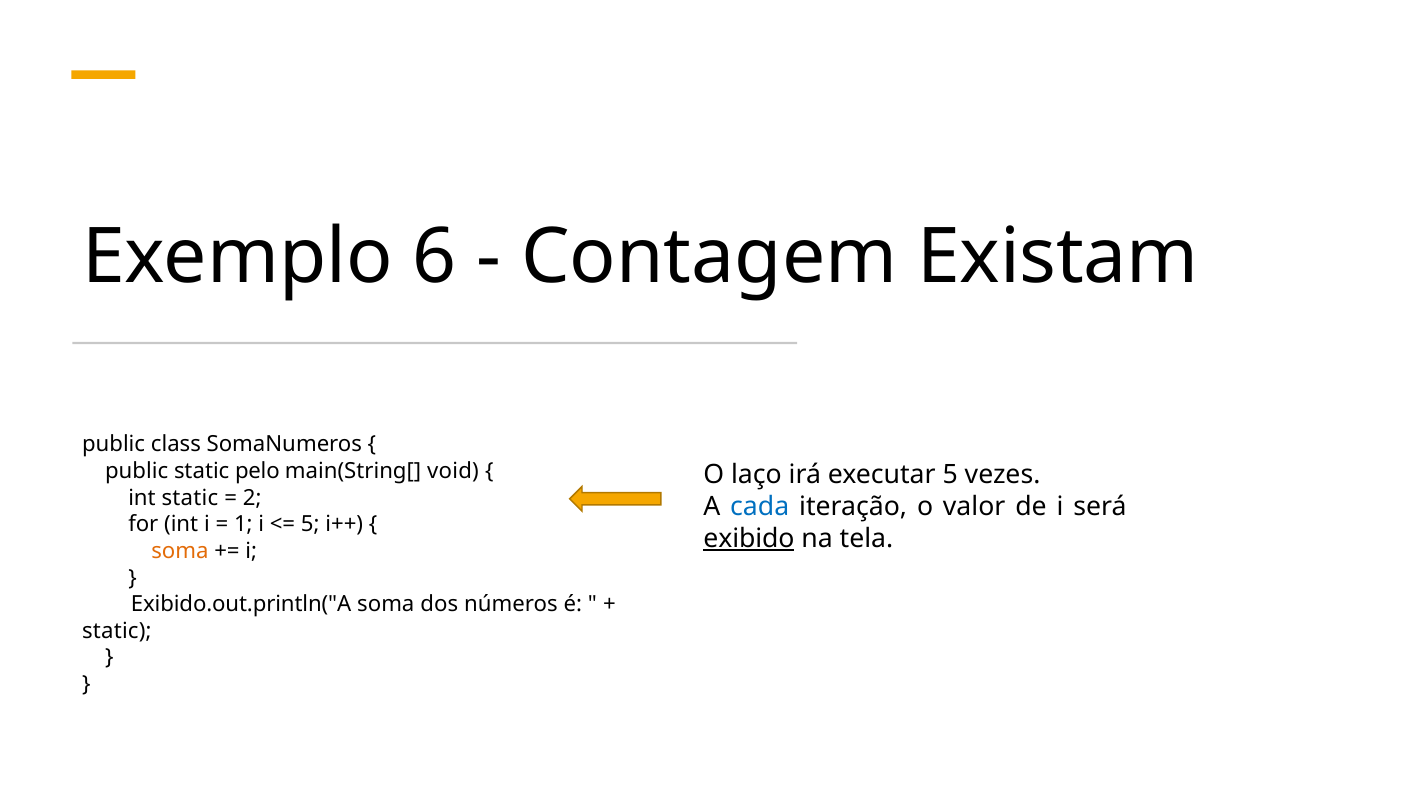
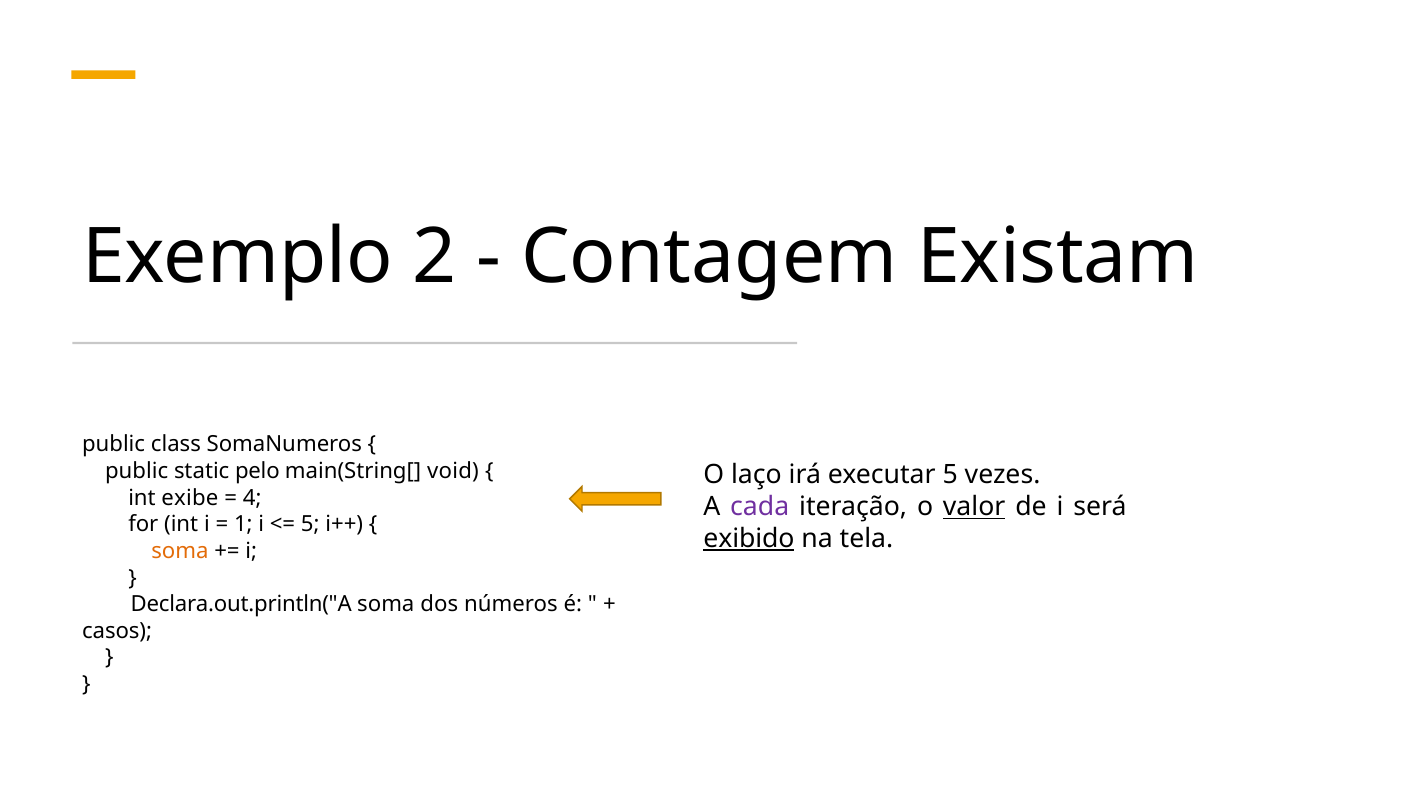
6: 6 -> 2
int static: static -> exibe
2: 2 -> 4
cada colour: blue -> purple
valor underline: none -> present
Exibido.out.println("A: Exibido.out.println("A -> Declara.out.println("A
static at (117, 631): static -> casos
